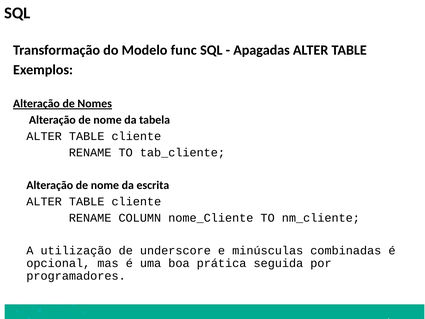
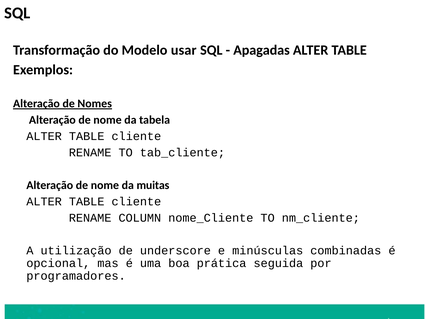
func: func -> usar
escrita: escrita -> muitas
